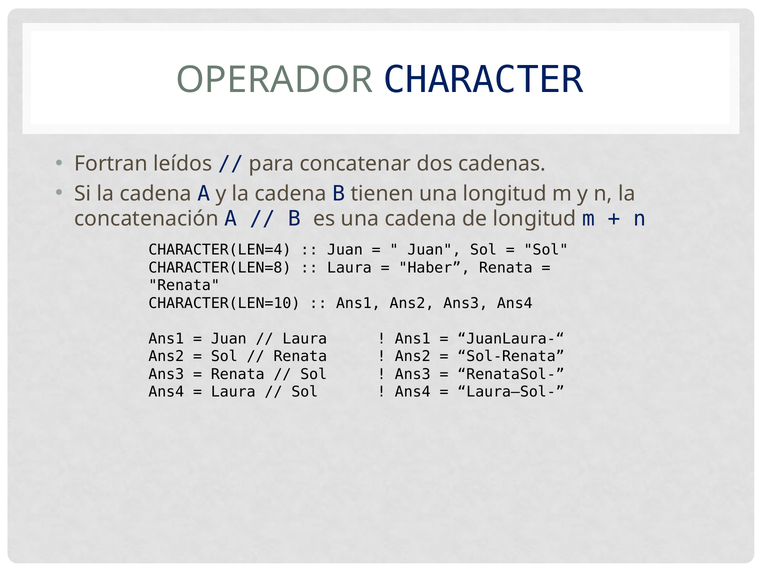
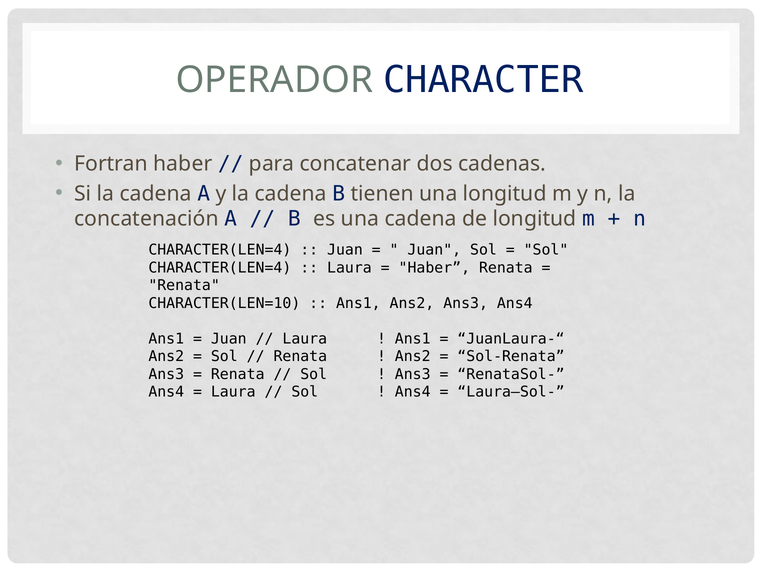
Fortran leídos: leídos -> haber
CHARACTER(LEN=8 at (220, 268): CHARACTER(LEN=8 -> CHARACTER(LEN=4
